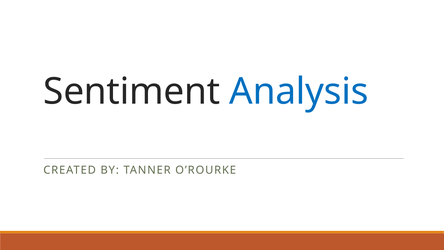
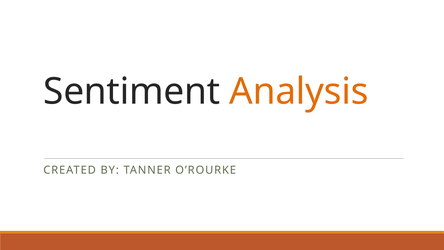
Analysis colour: blue -> orange
